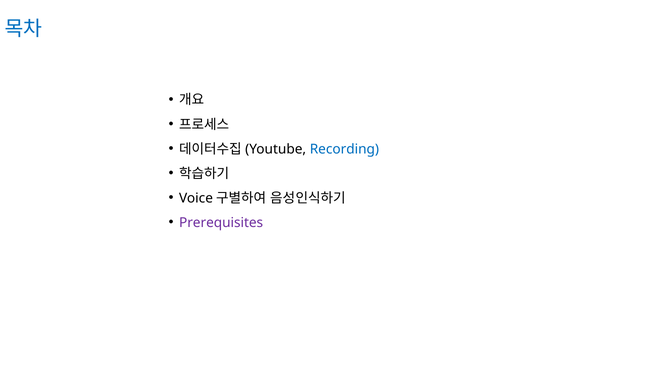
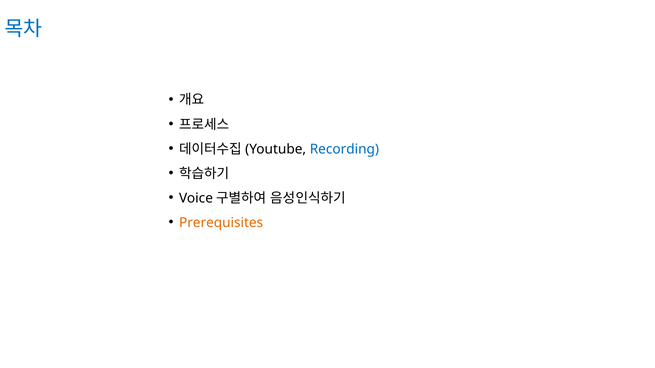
Prerequisites colour: purple -> orange
